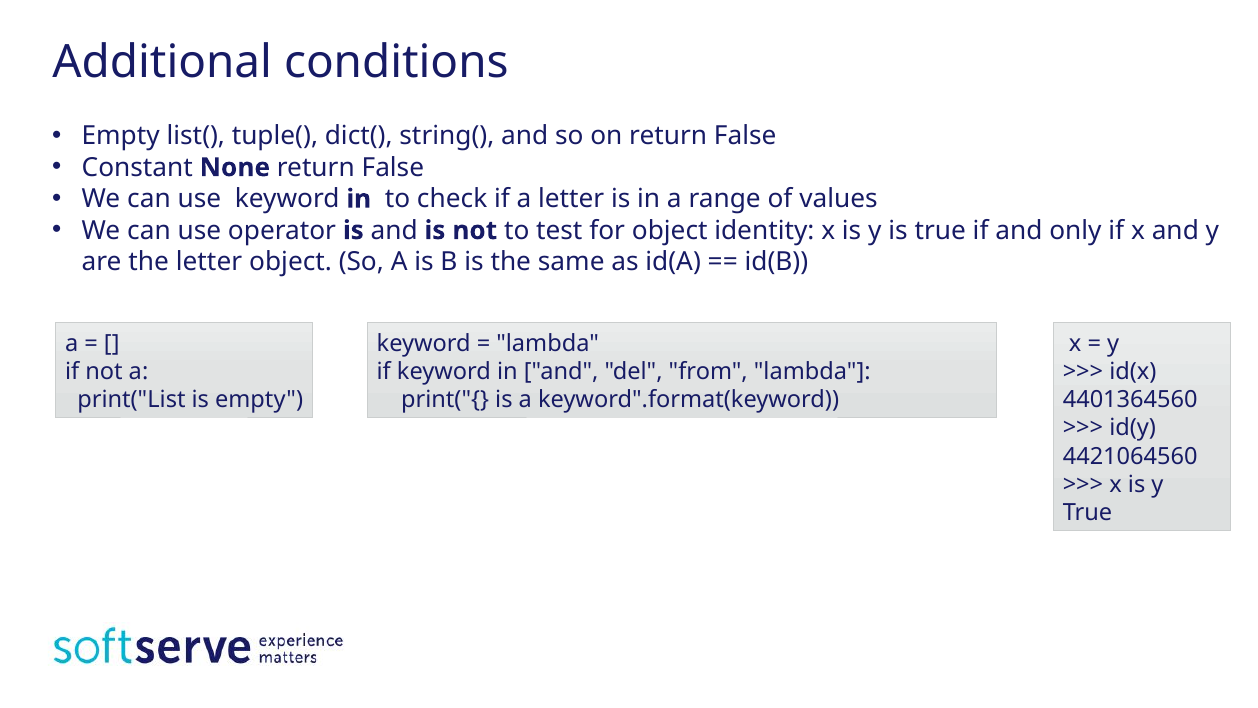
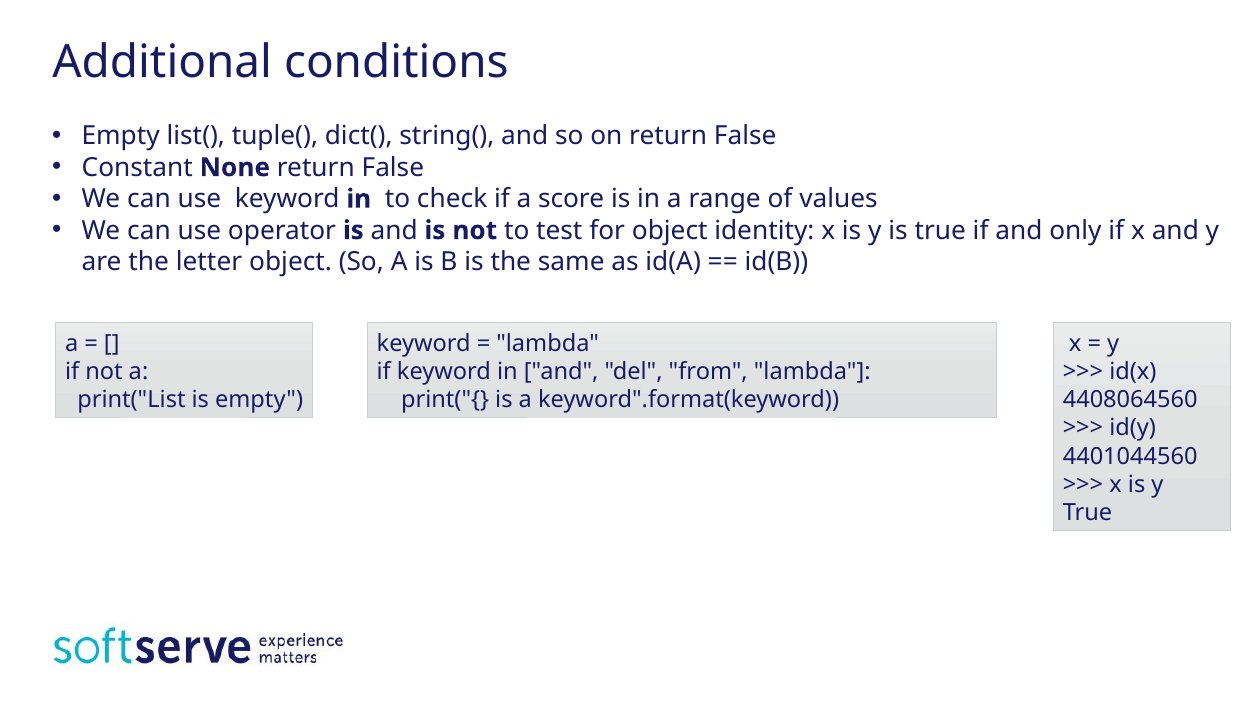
a letter: letter -> score
4401364560: 4401364560 -> 4408064560
4421064560: 4421064560 -> 4401044560
